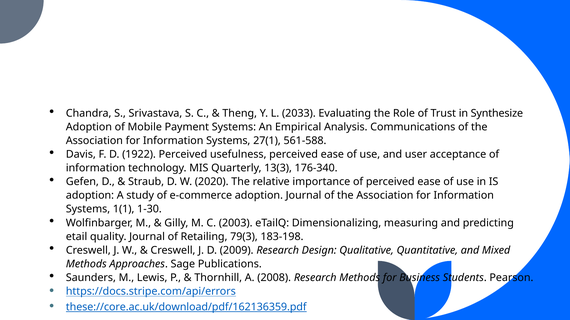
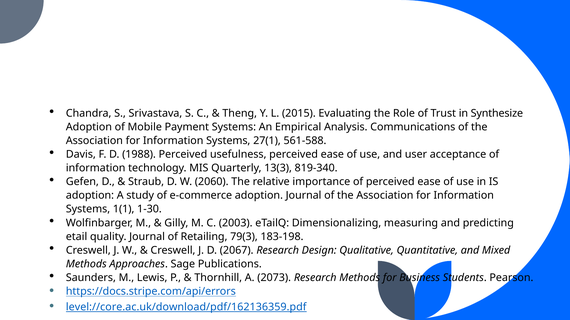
2033: 2033 -> 2015
1922: 1922 -> 1988
176-340: 176-340 -> 819-340
2020: 2020 -> 2060
2009: 2009 -> 2067
2008: 2008 -> 2073
these://core.ac.uk/download/pdf/162136359.pdf: these://core.ac.uk/download/pdf/162136359.pdf -> level://core.ac.uk/download/pdf/162136359.pdf
